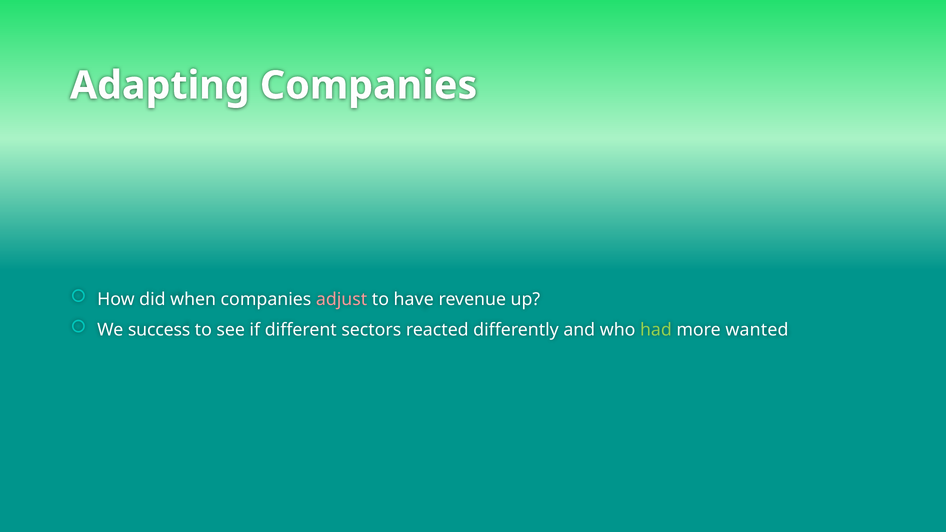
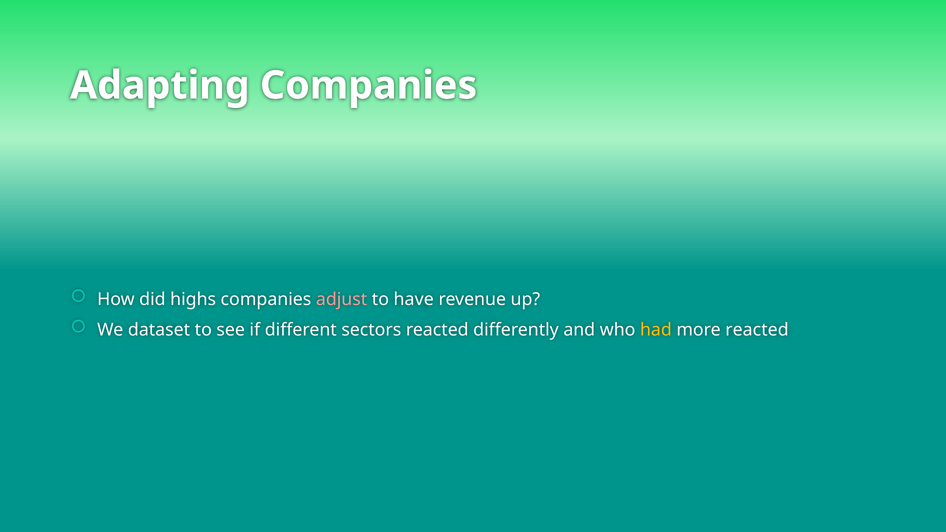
when: when -> highs
success: success -> dataset
had colour: light green -> yellow
more wanted: wanted -> reacted
